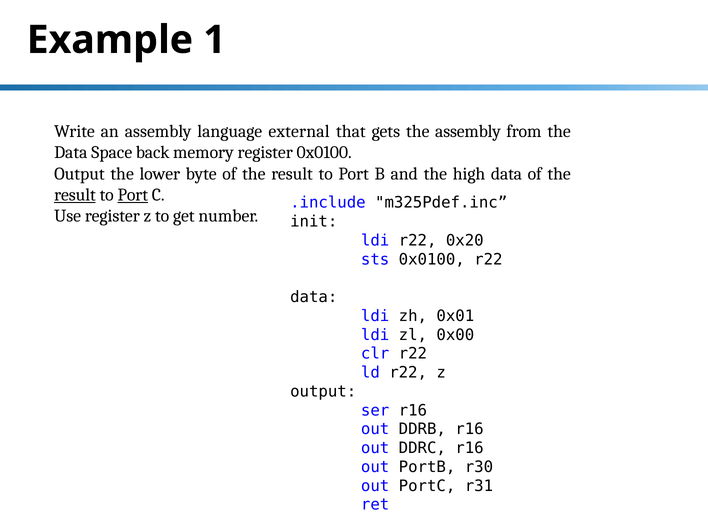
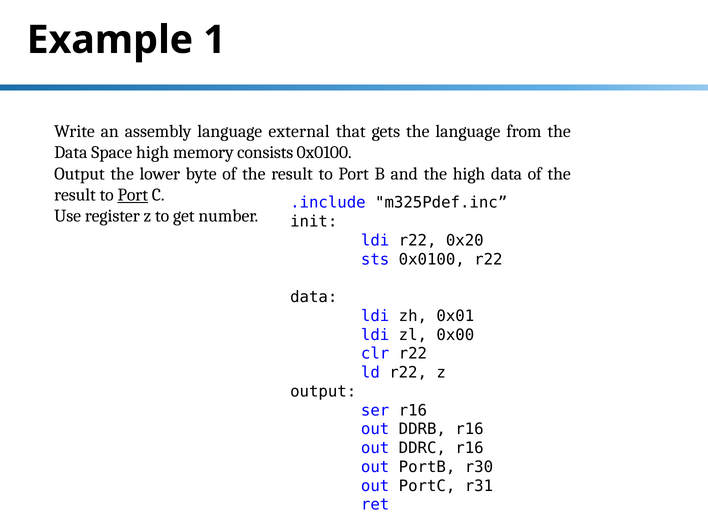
the assembly: assembly -> language
Space back: back -> high
memory register: register -> consists
result at (75, 195) underline: present -> none
